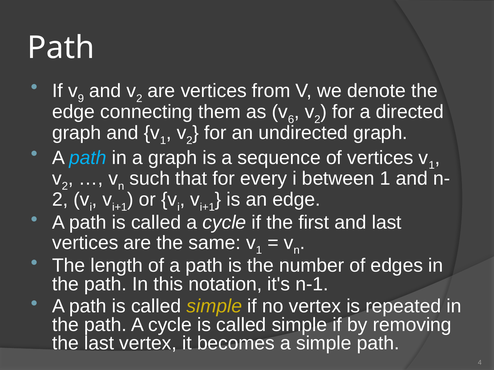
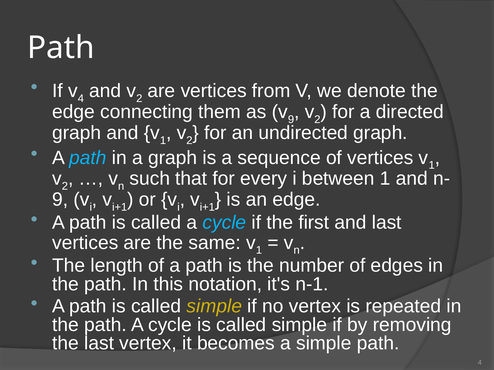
v 9: 9 -> 4
v 6: 6 -> 9
2 at (60, 200): 2 -> 9
cycle at (224, 223) colour: white -> light blue
